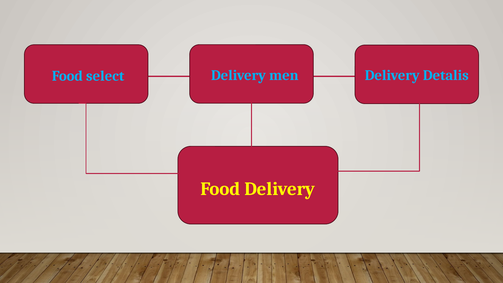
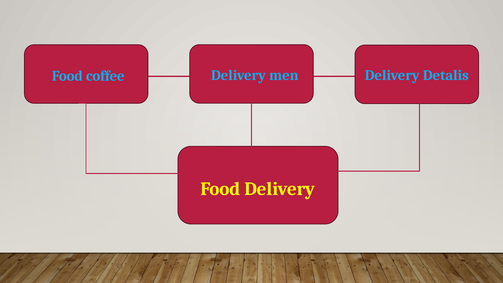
select: select -> coffee
